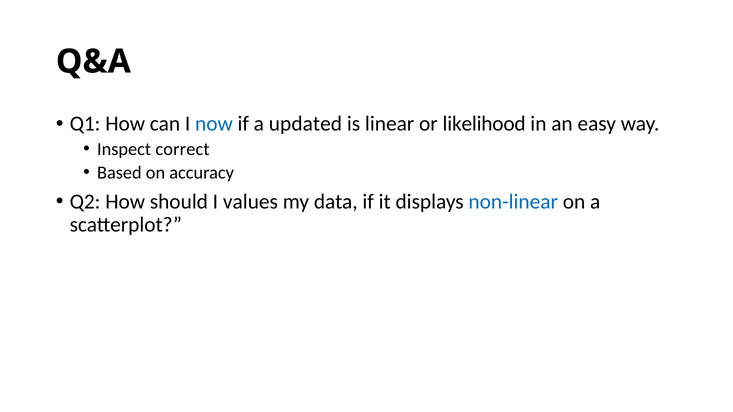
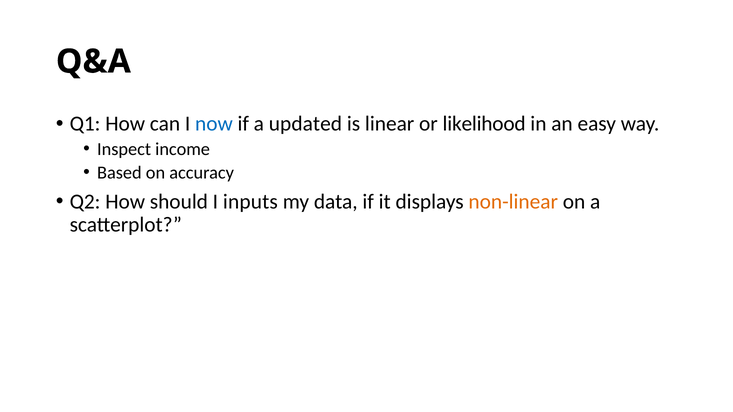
correct: correct -> income
values: values -> inputs
non-linear colour: blue -> orange
